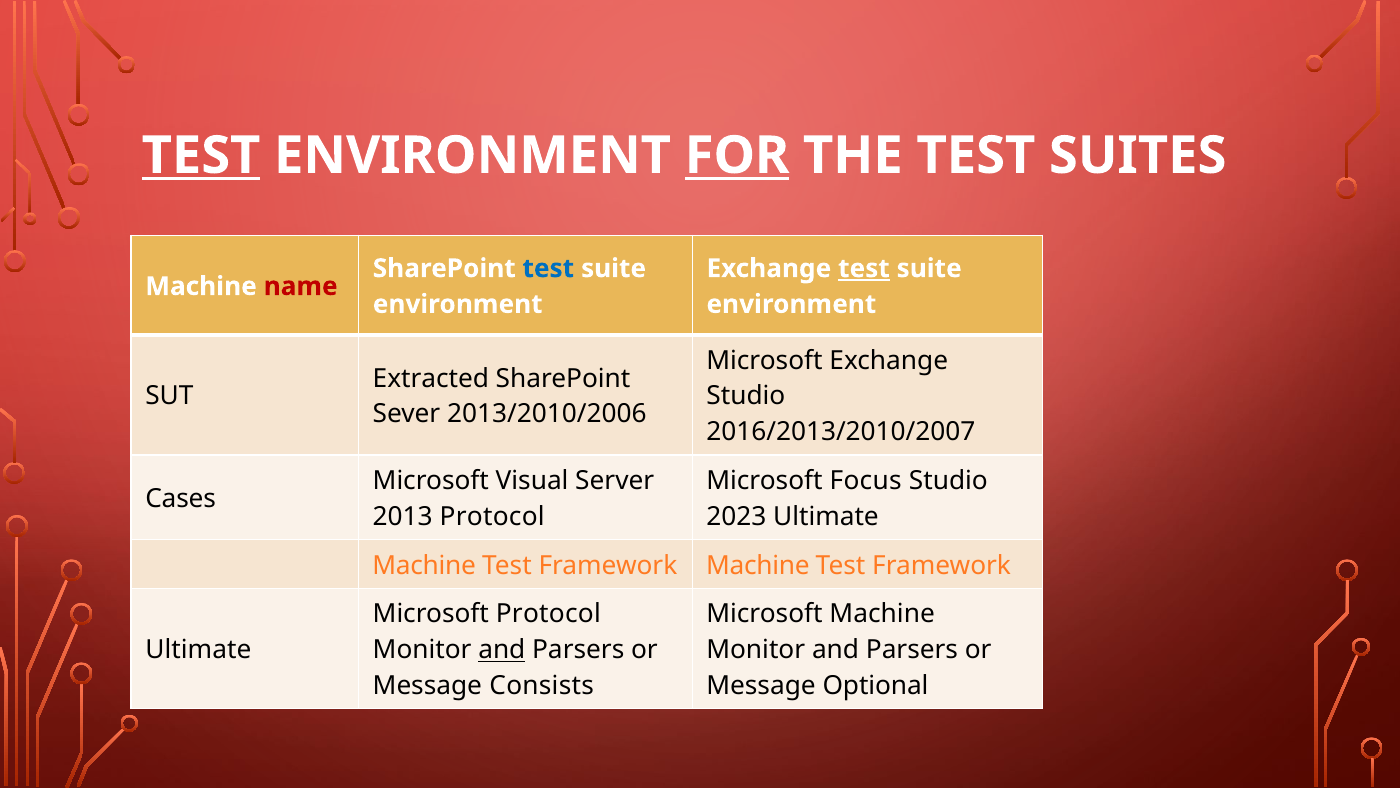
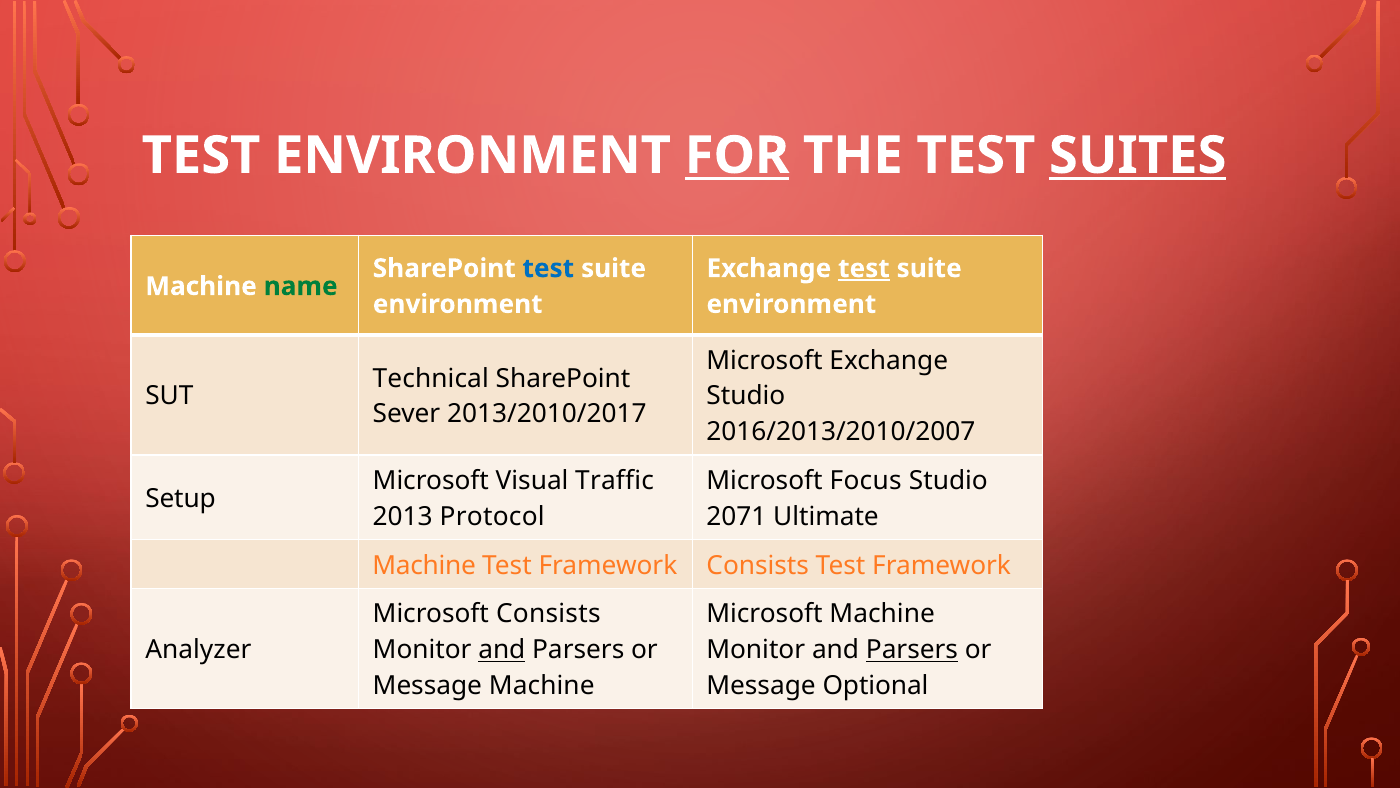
TEST at (201, 156) underline: present -> none
SUITES underline: none -> present
name colour: red -> green
Extracted: Extracted -> Technical
2013/2010/2006: 2013/2010/2006 -> 2013/2010/2017
Server: Server -> Traffic
Cases: Cases -> Setup
2023: 2023 -> 2071
Framework Machine: Machine -> Consists
Microsoft Protocol: Protocol -> Consists
Ultimate at (198, 650): Ultimate -> Analyzer
Parsers at (912, 650) underline: none -> present
Message Consists: Consists -> Machine
